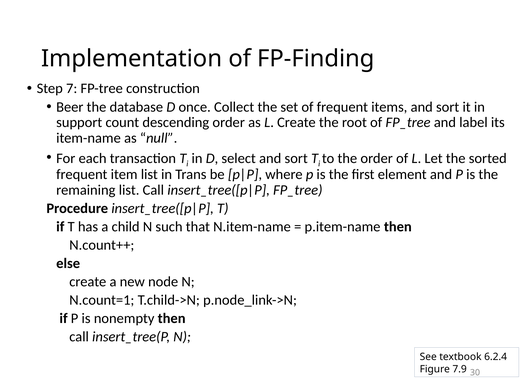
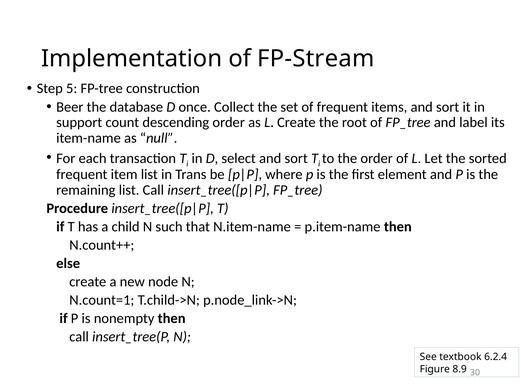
FP-Finding: FP-Finding -> FP-Stream
7: 7 -> 5
7.9: 7.9 -> 8.9
